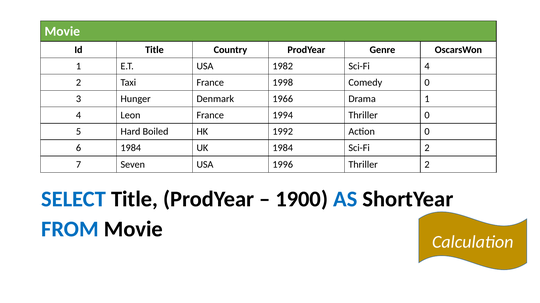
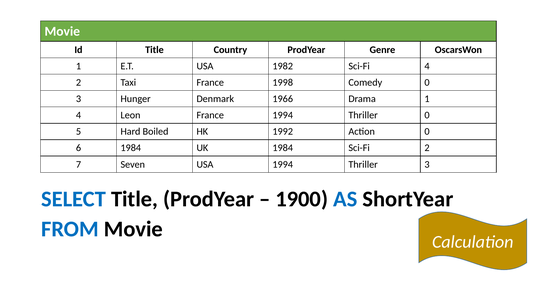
USA 1996: 1996 -> 1994
Thriller 2: 2 -> 3
